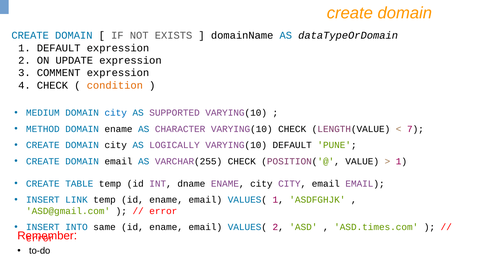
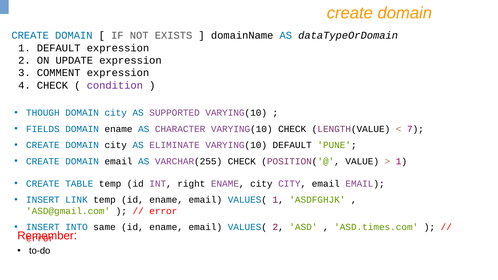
condition colour: orange -> purple
MEDIUM: MEDIUM -> THOUGH
METHOD: METHOD -> FIELDS
LOGICALLY: LOGICALLY -> ELIMINATE
dname: dname -> right
